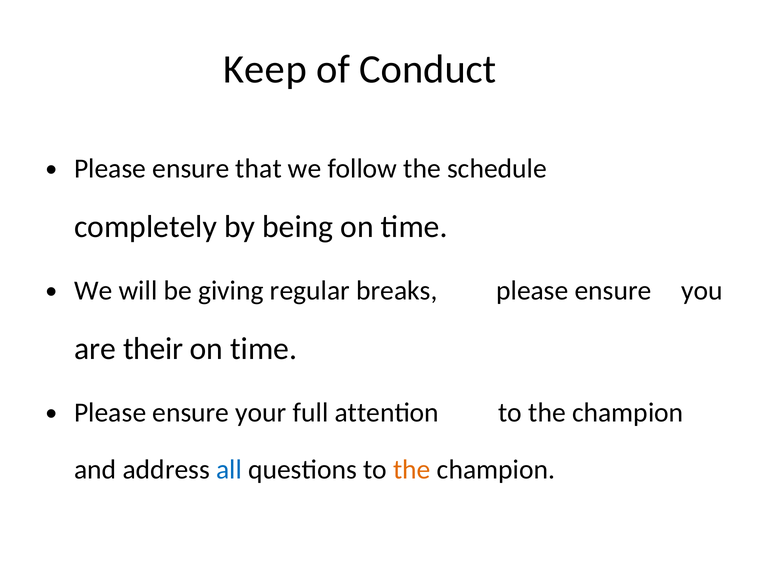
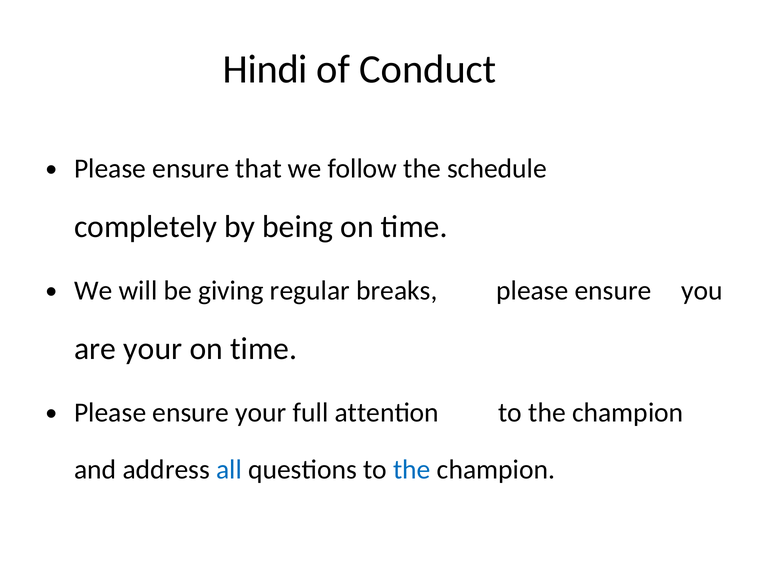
Keep: Keep -> Hindi
are their: their -> your
the at (412, 469) colour: orange -> blue
